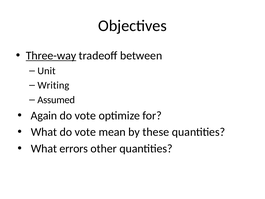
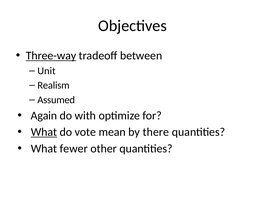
Writing: Writing -> Realism
vote at (85, 115): vote -> with
What at (44, 132) underline: none -> present
these: these -> there
errors: errors -> fewer
